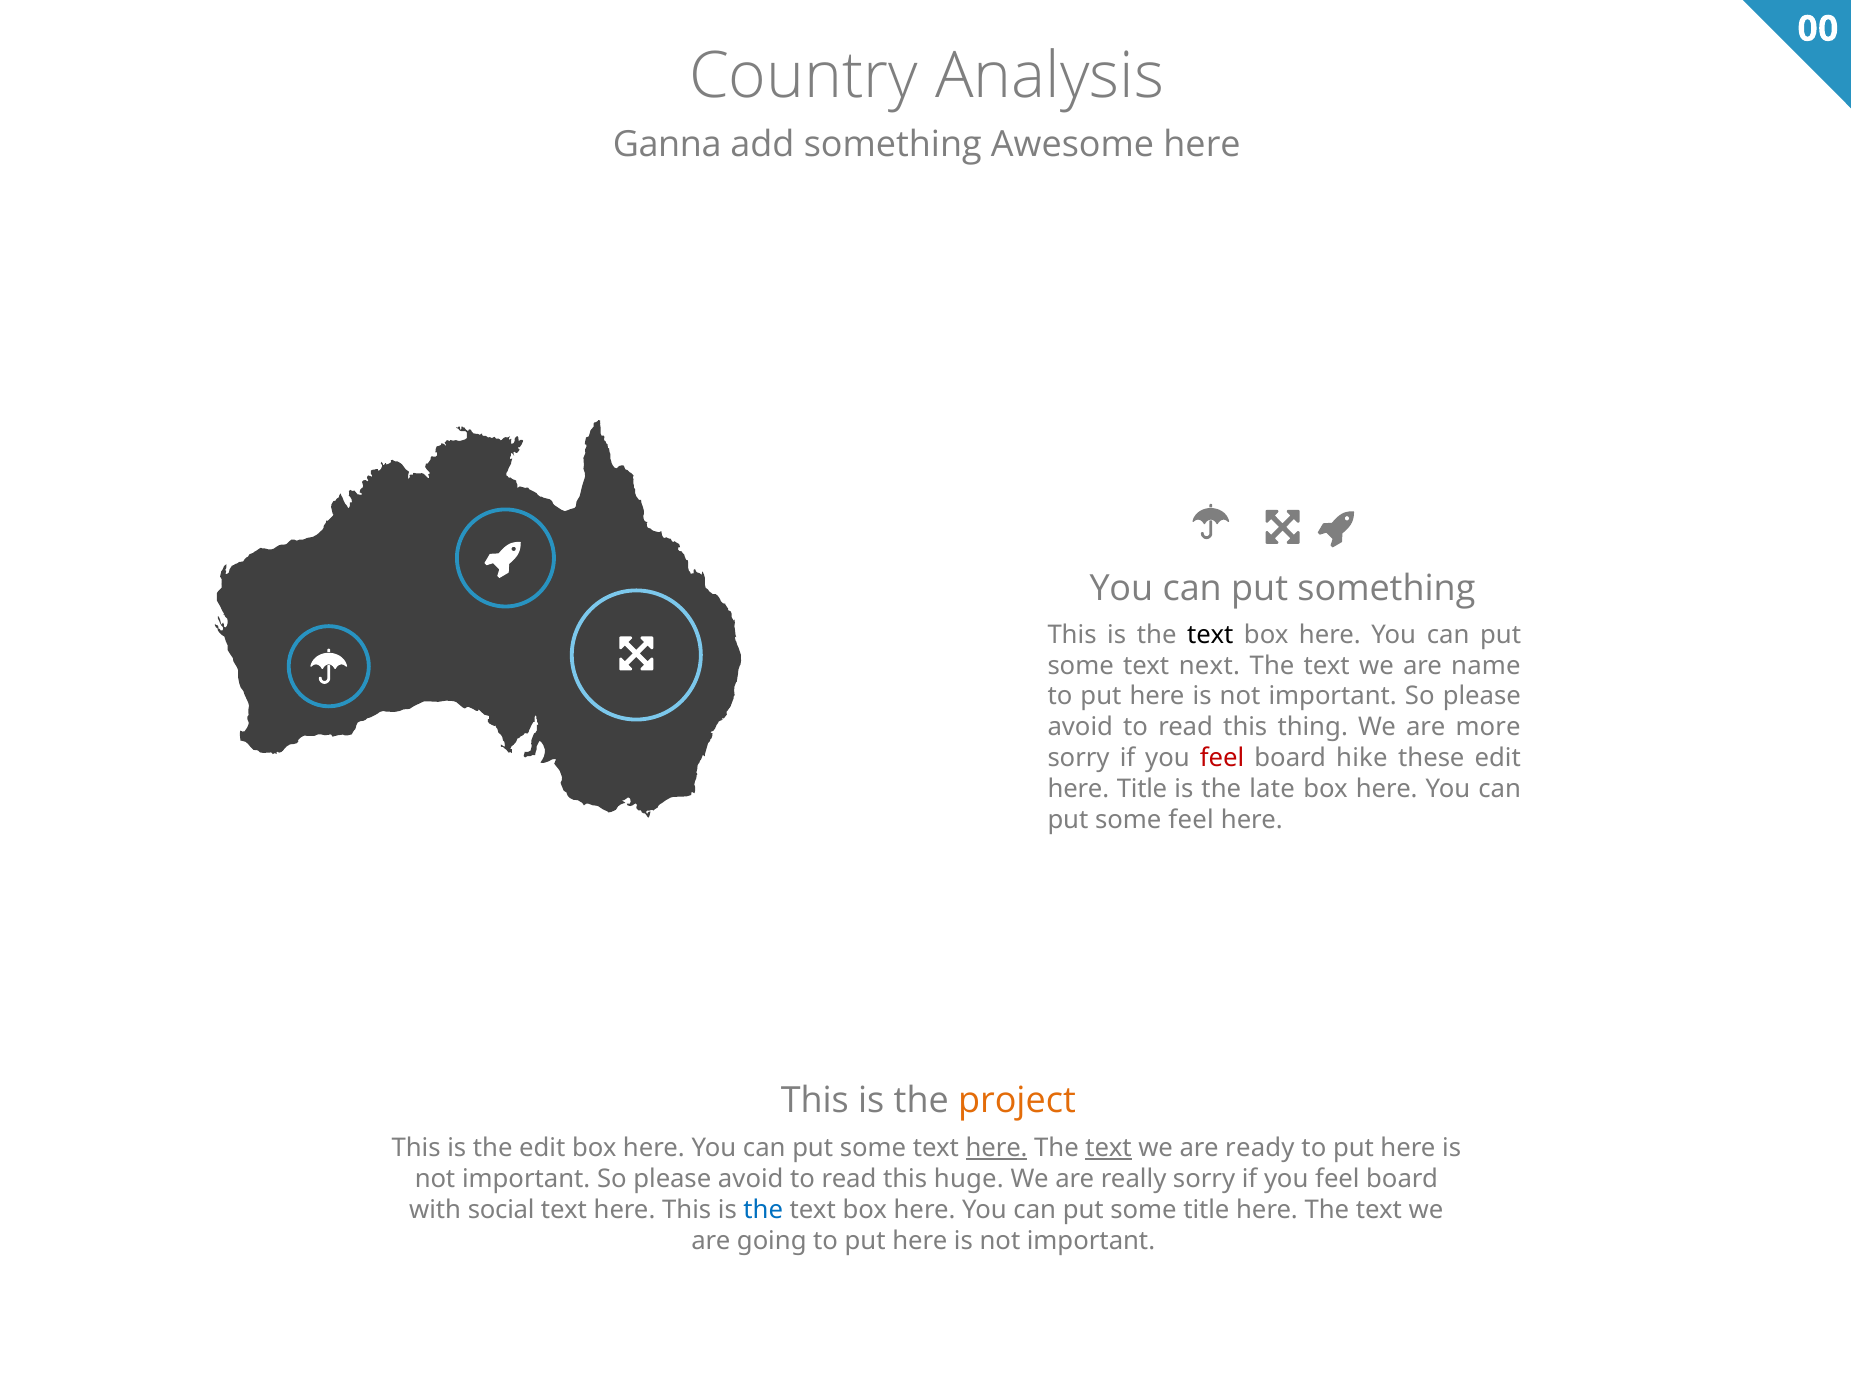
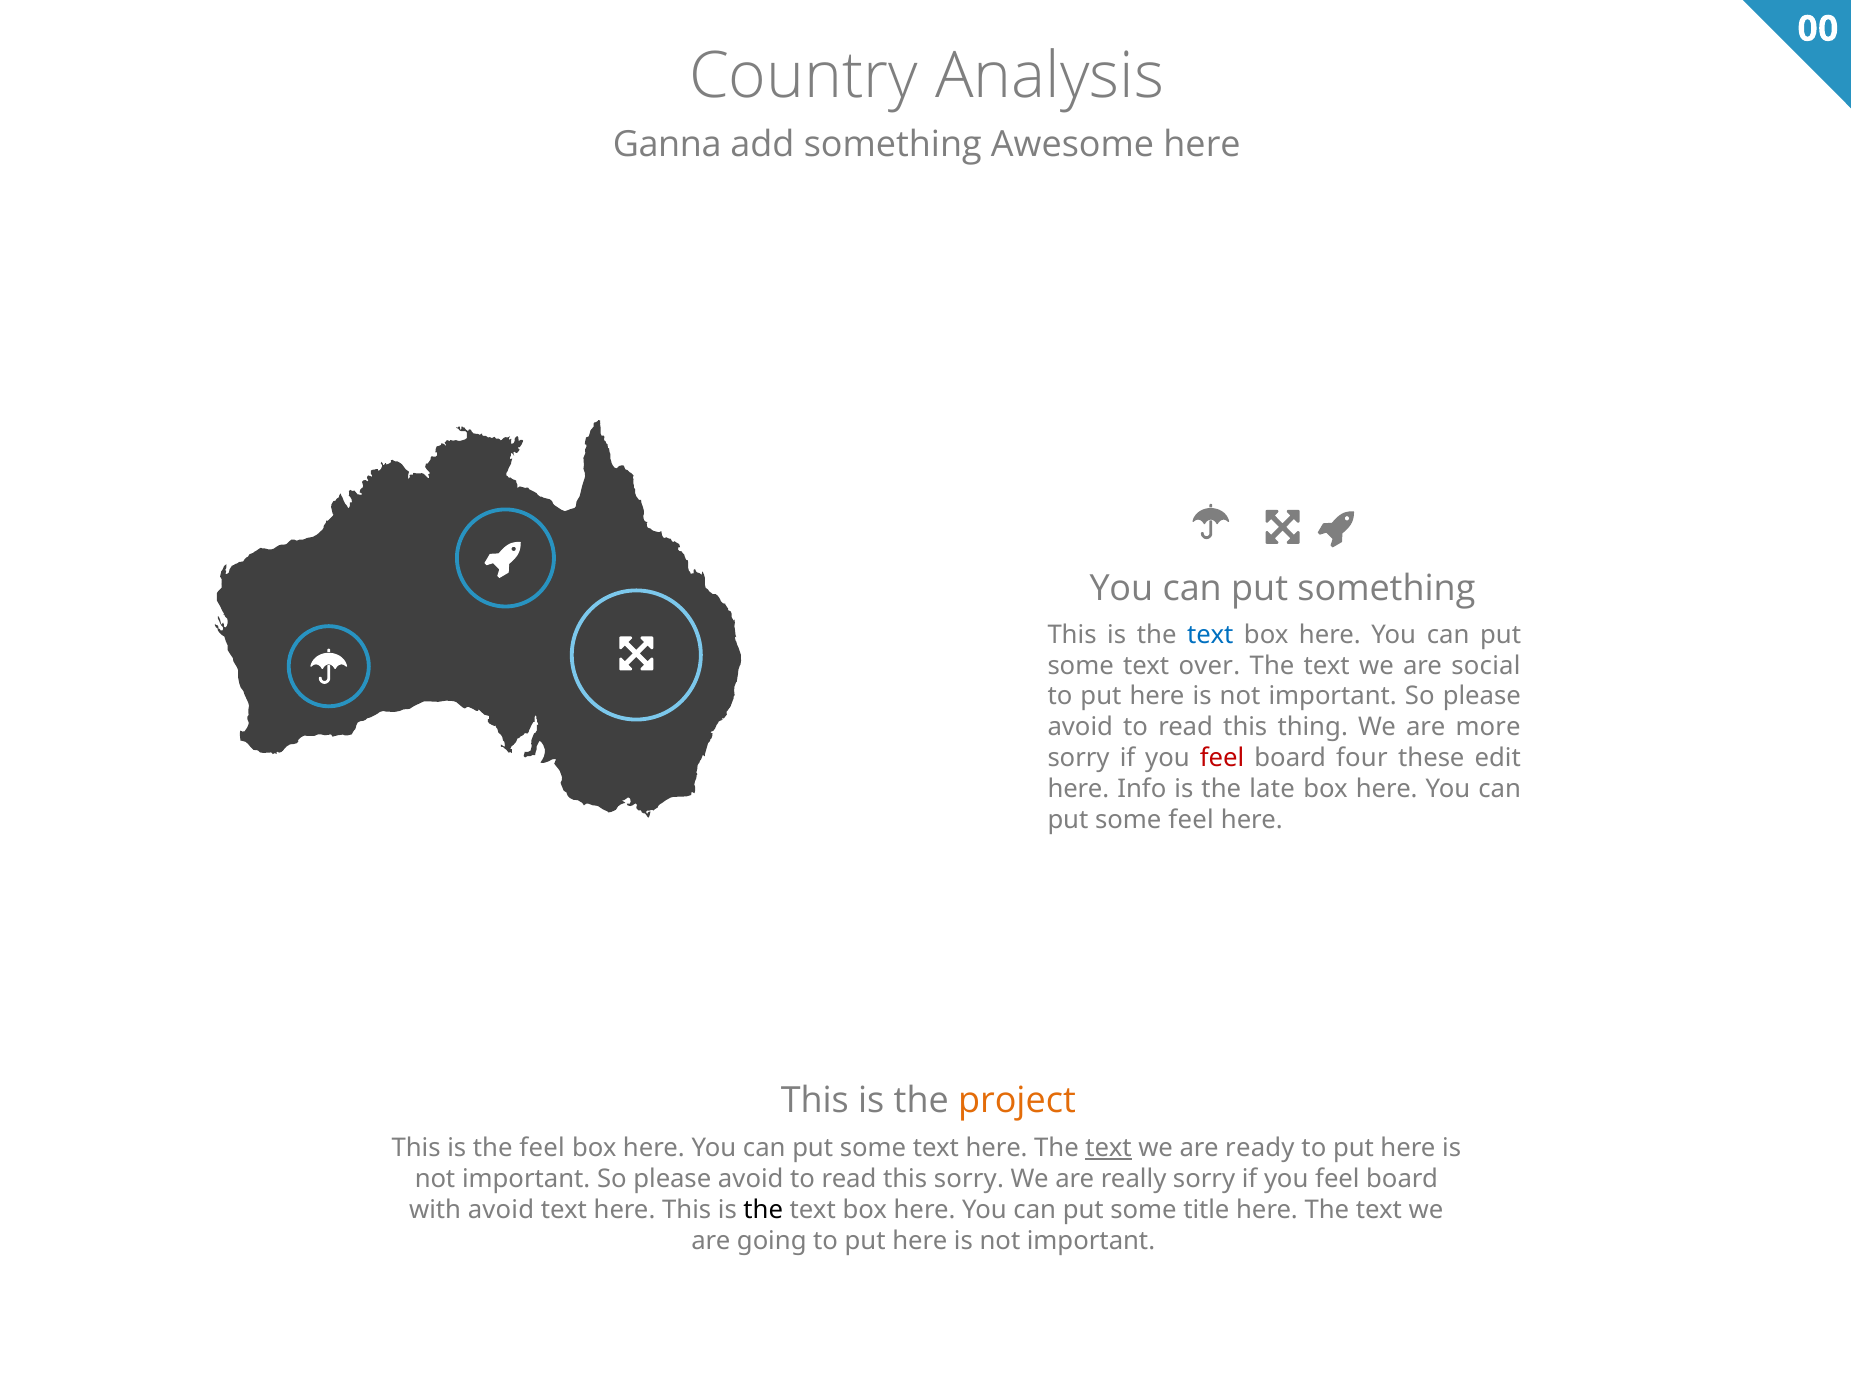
text at (1210, 634) colour: black -> blue
next: next -> over
name: name -> social
hike: hike -> four
here Title: Title -> Info
the edit: edit -> feel
here at (997, 1148) underline: present -> none
this huge: huge -> sorry
with social: social -> avoid
the at (763, 1209) colour: blue -> black
